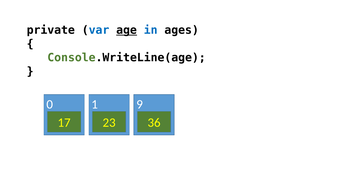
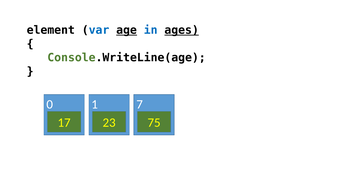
private: private -> element
ages underline: none -> present
9: 9 -> 7
36: 36 -> 75
